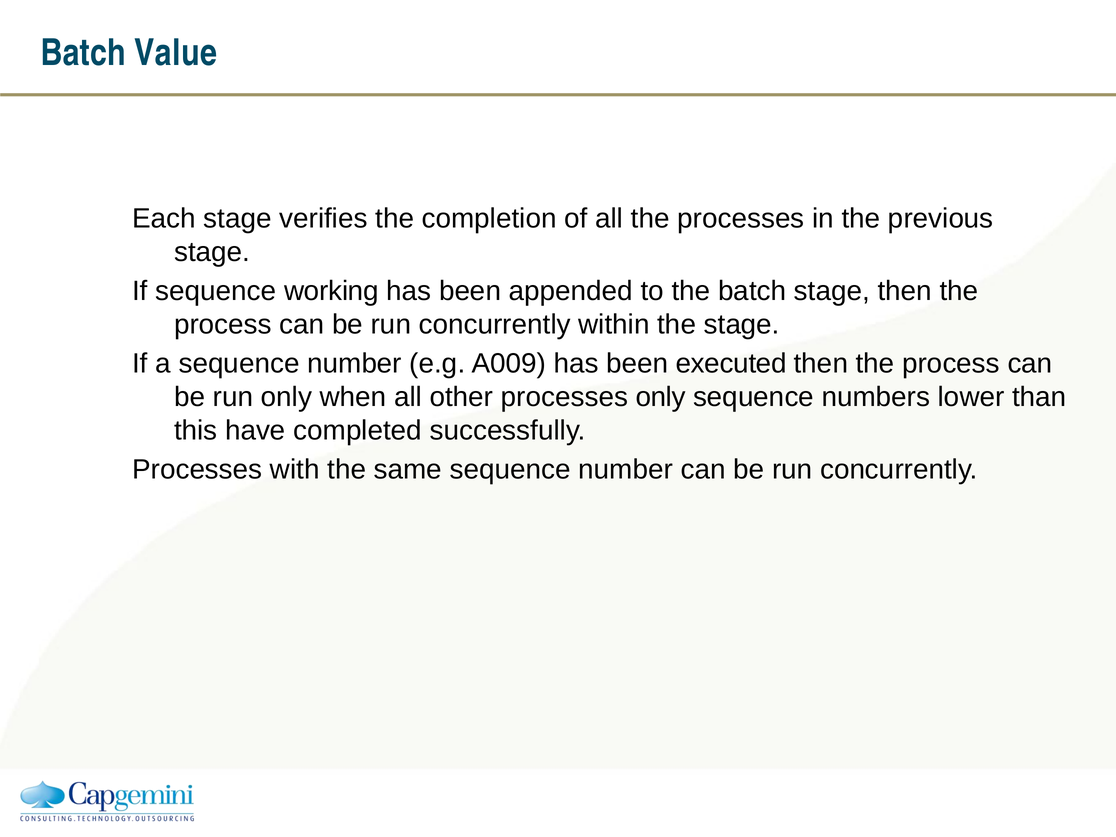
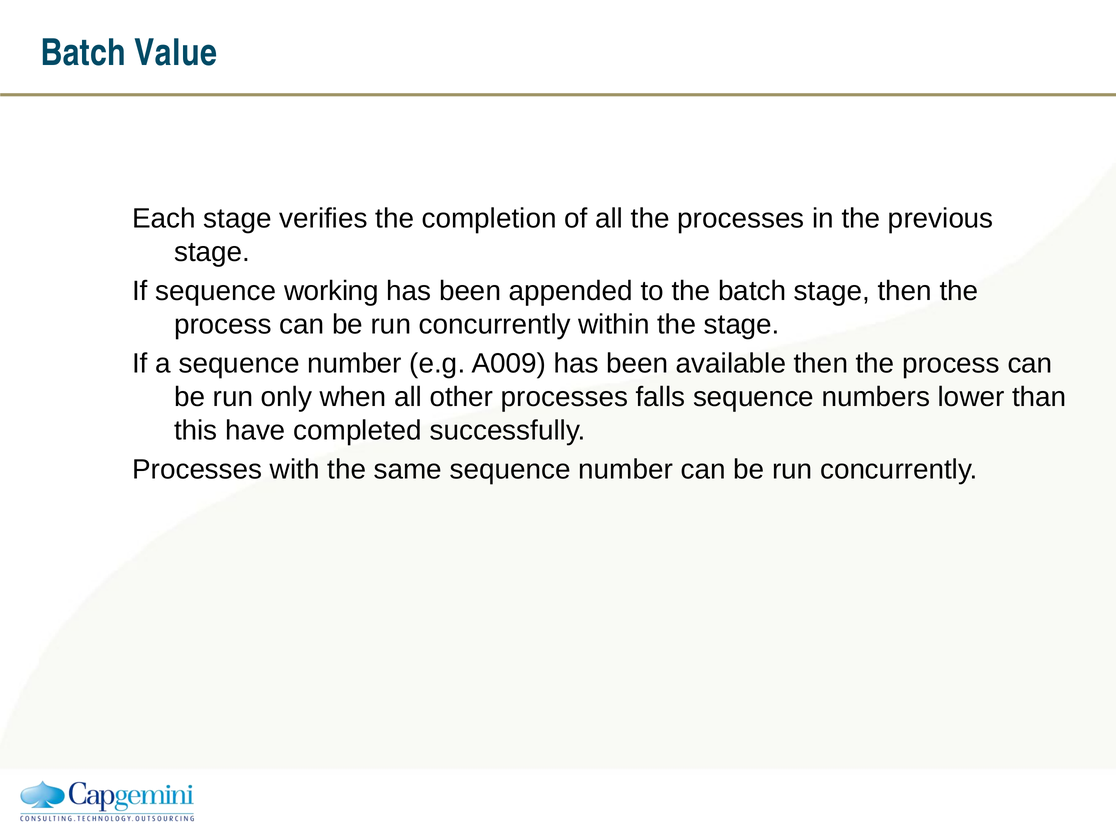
executed: executed -> available
processes only: only -> falls
